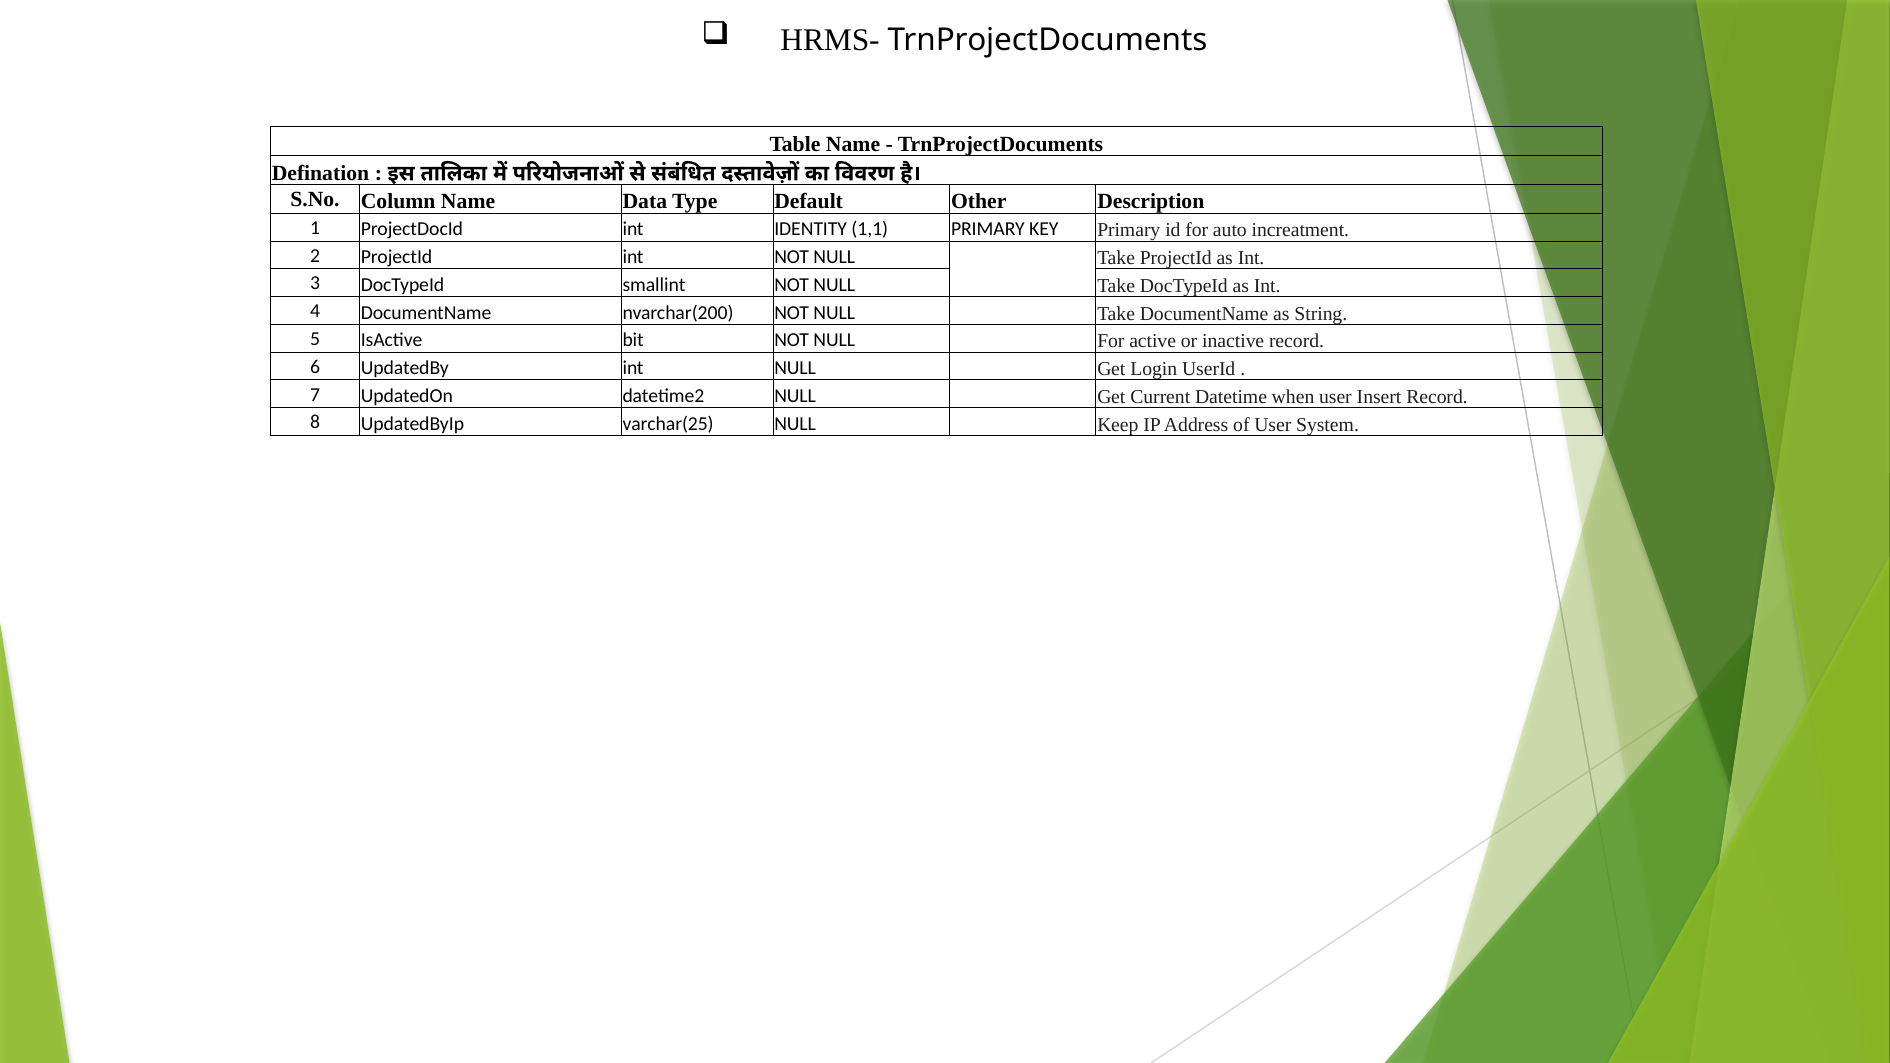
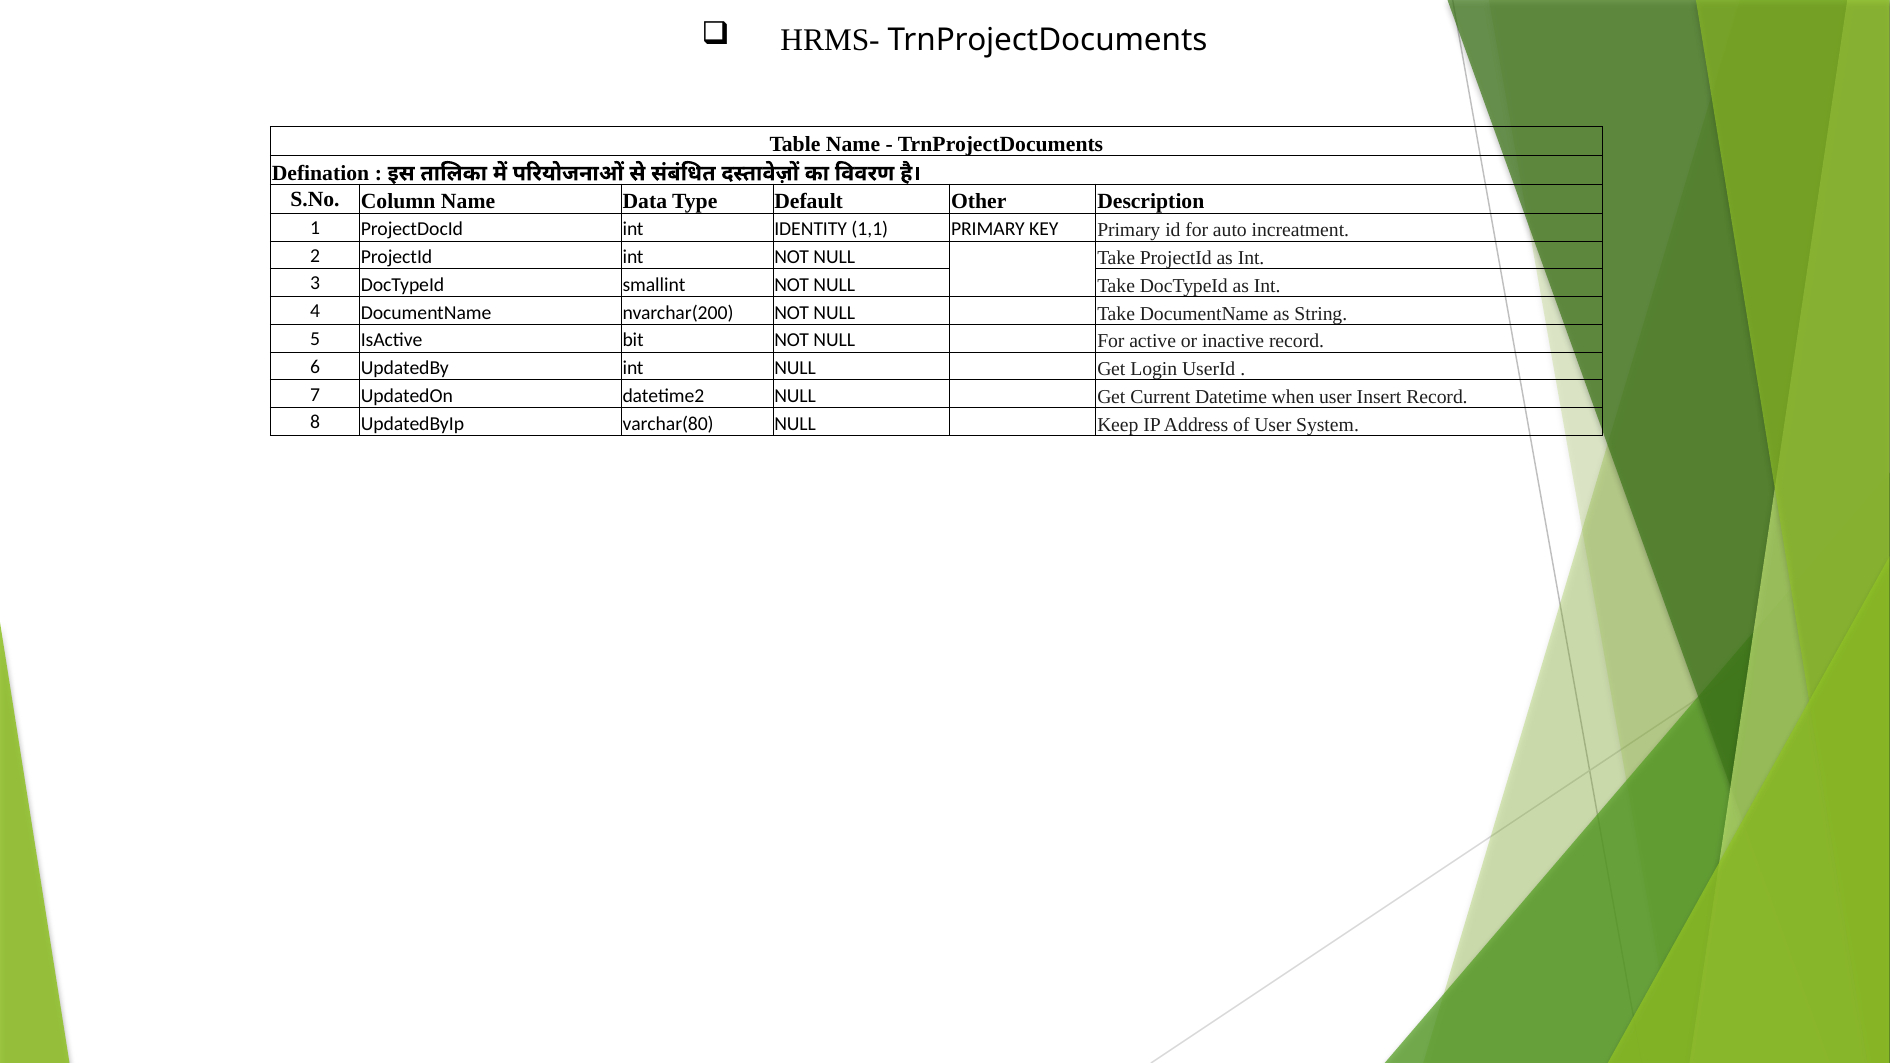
varchar(25: varchar(25 -> varchar(80
